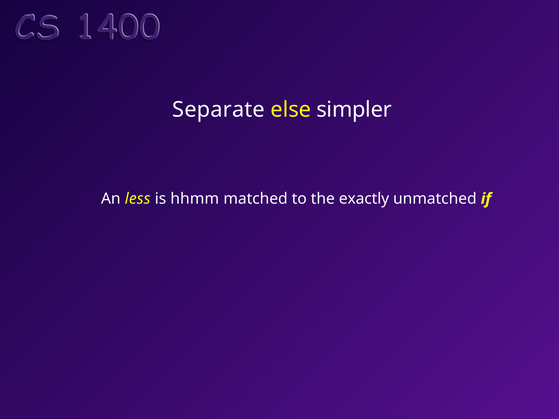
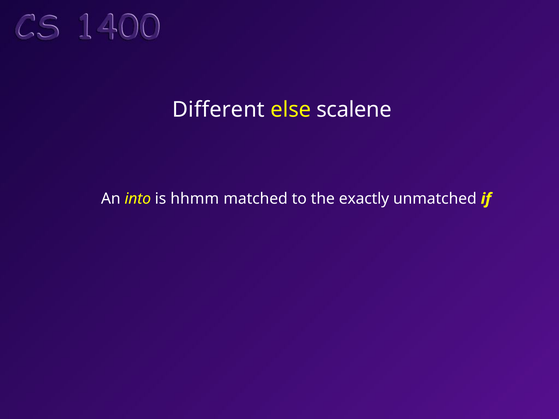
Separate: Separate -> Different
simpler: simpler -> scalene
less: less -> into
